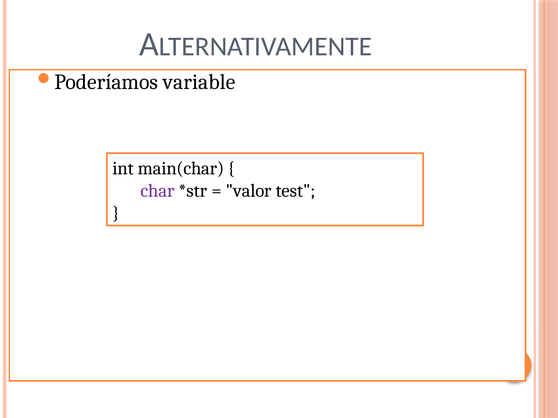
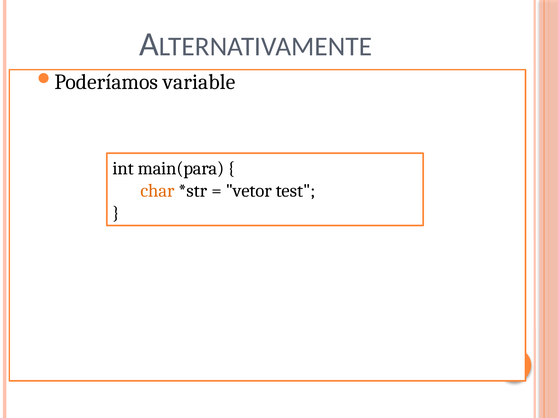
main(char: main(char -> main(para
char colour: purple -> orange
valor: valor -> vetor
